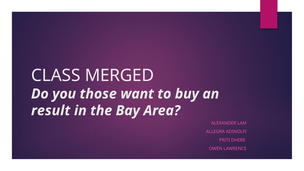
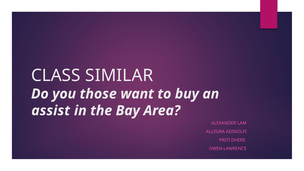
MERGED: MERGED -> SIMILAR
result: result -> assist
